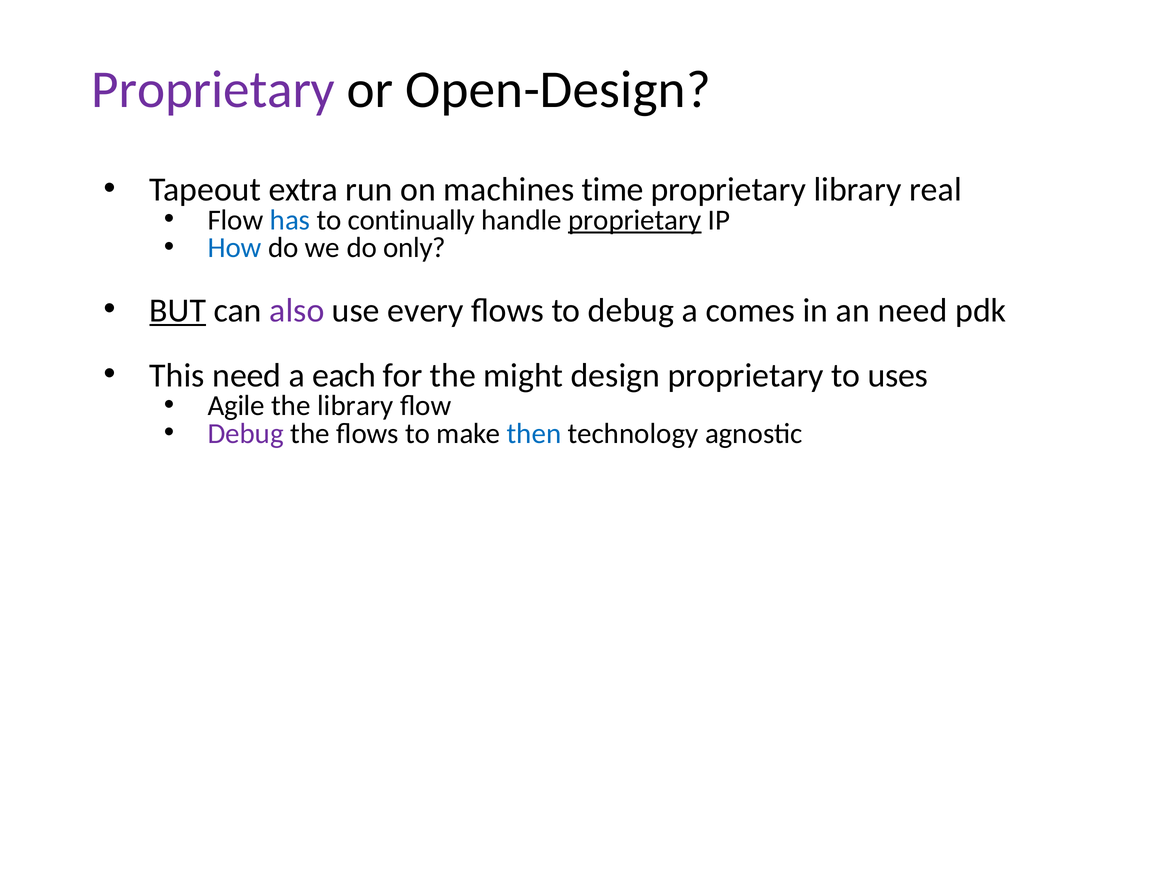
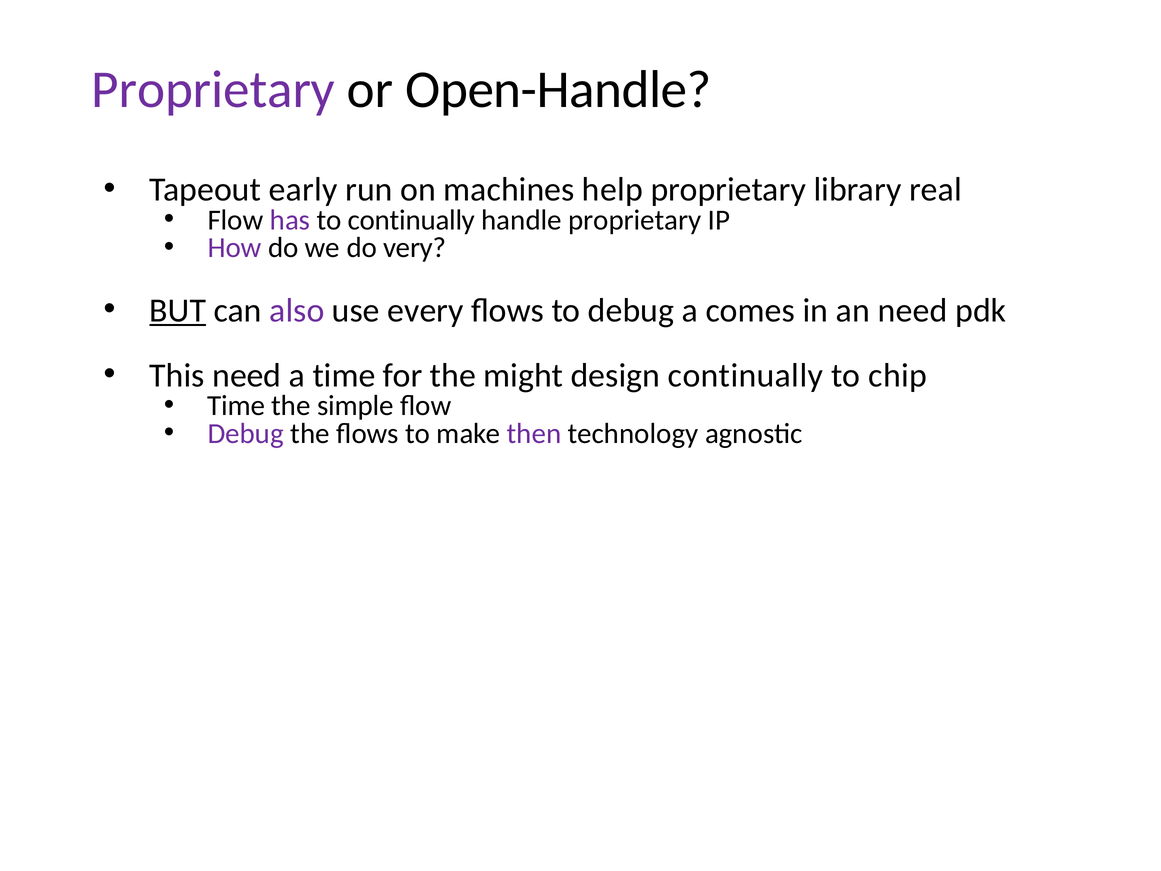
Open-Design: Open-Design -> Open-Handle
extra: extra -> early
time: time -> help
has colour: blue -> purple
proprietary at (635, 220) underline: present -> none
How colour: blue -> purple
only: only -> very
a each: each -> time
design proprietary: proprietary -> continually
uses: uses -> chip
Agile at (236, 406): Agile -> Time
the library: library -> simple
then colour: blue -> purple
